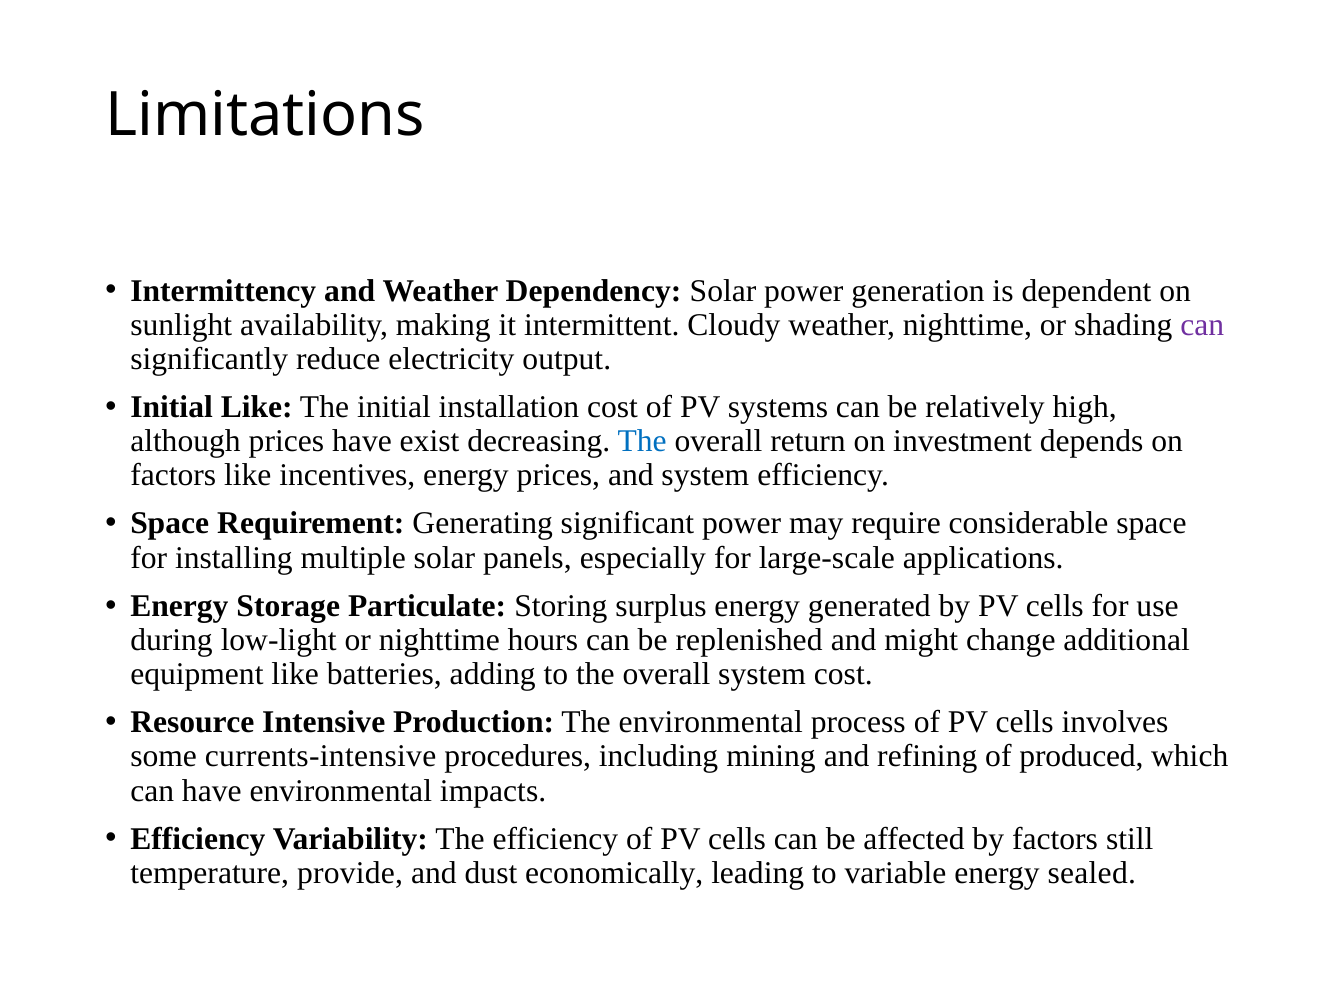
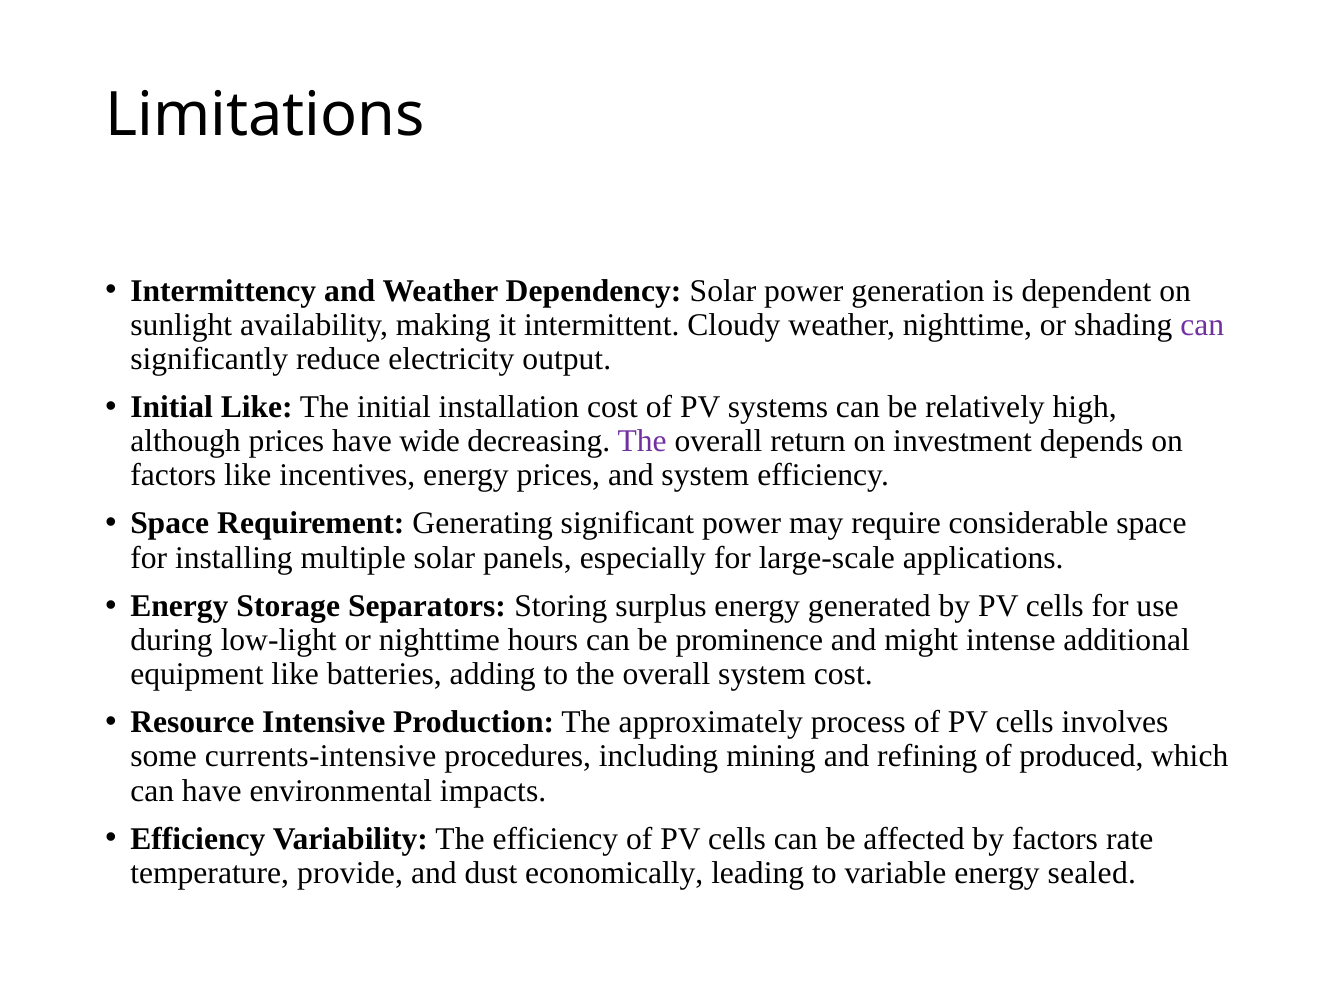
exist: exist -> wide
The at (642, 441) colour: blue -> purple
Particulate: Particulate -> Separators
replenished: replenished -> prominence
change: change -> intense
The environmental: environmental -> approximately
still: still -> rate
